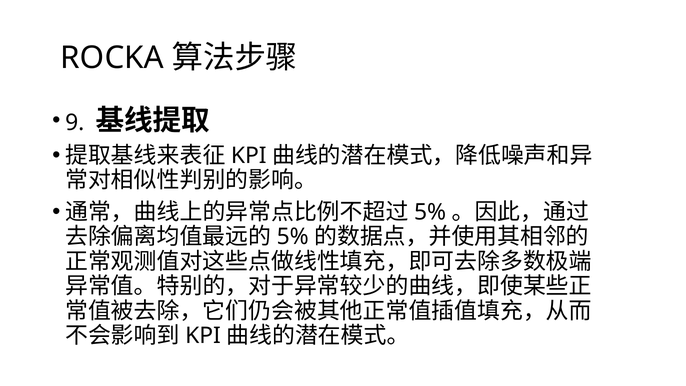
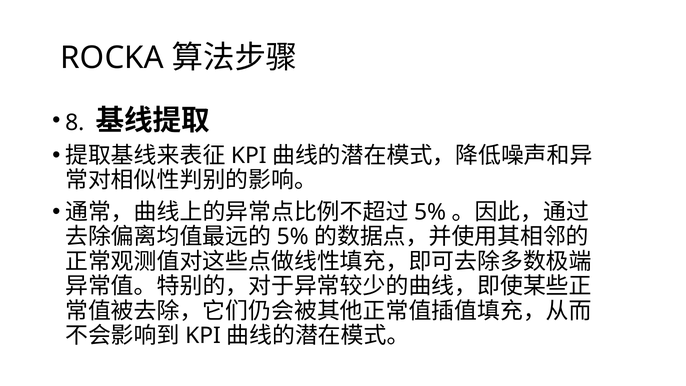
9: 9 -> 8
